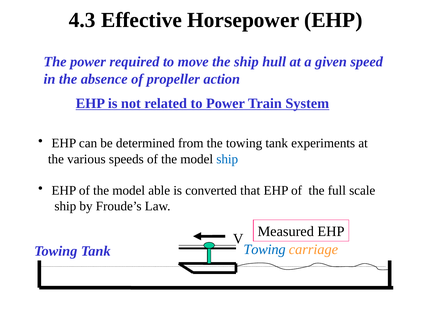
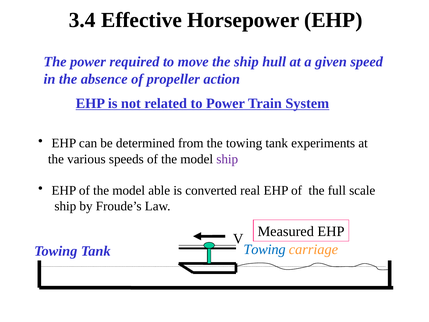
4.3: 4.3 -> 3.4
ship at (227, 159) colour: blue -> purple
that: that -> real
